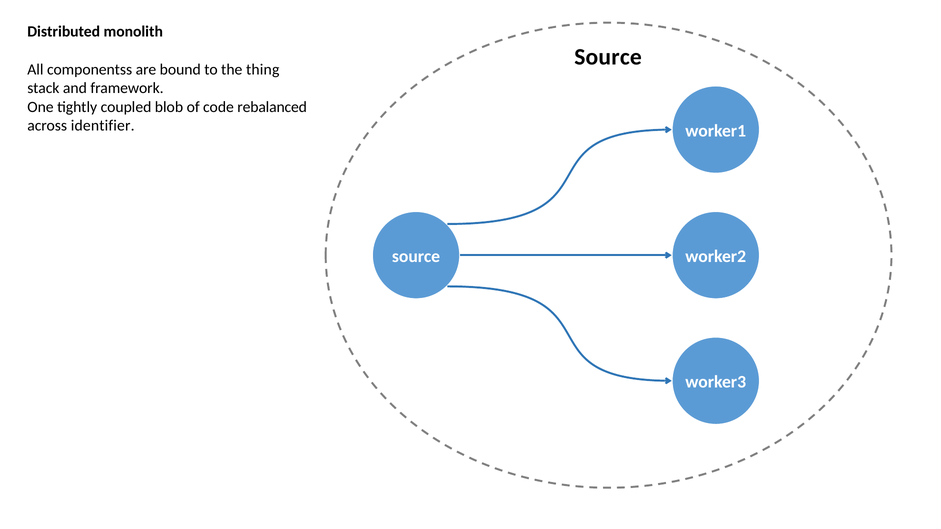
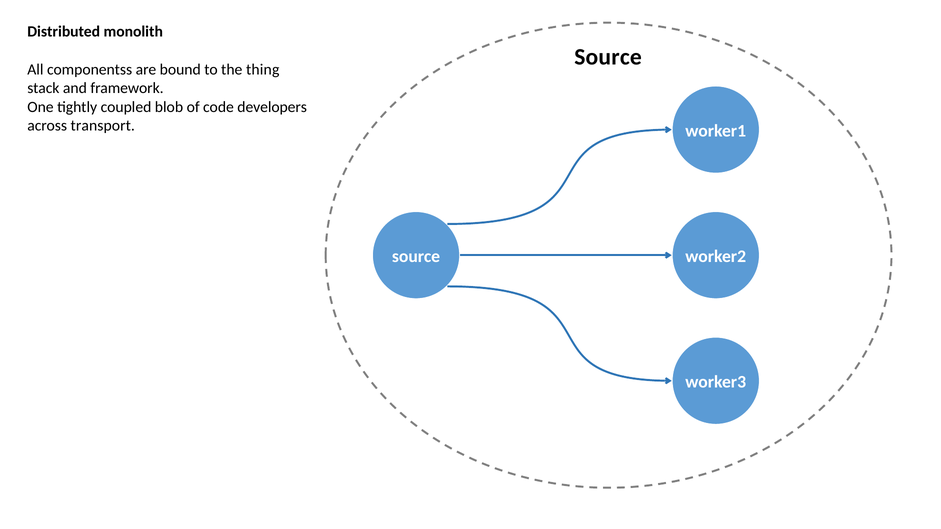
rebalanced: rebalanced -> developers
identifier: identifier -> transport
